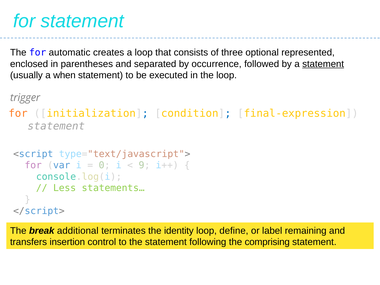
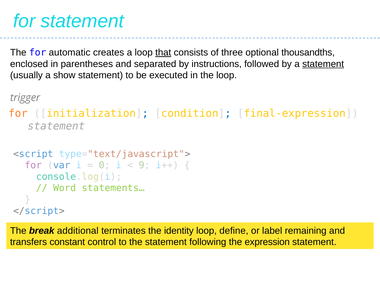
that underline: none -> present
represented: represented -> thousandths
occurrence: occurrence -> instructions
when: when -> show
Less: Less -> Word
insertion: insertion -> constant
comprising: comprising -> expression
